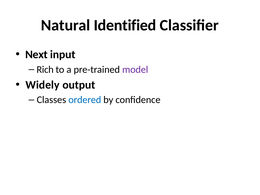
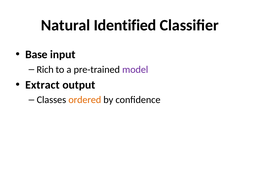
Next: Next -> Base
Widely: Widely -> Extract
ordered colour: blue -> orange
